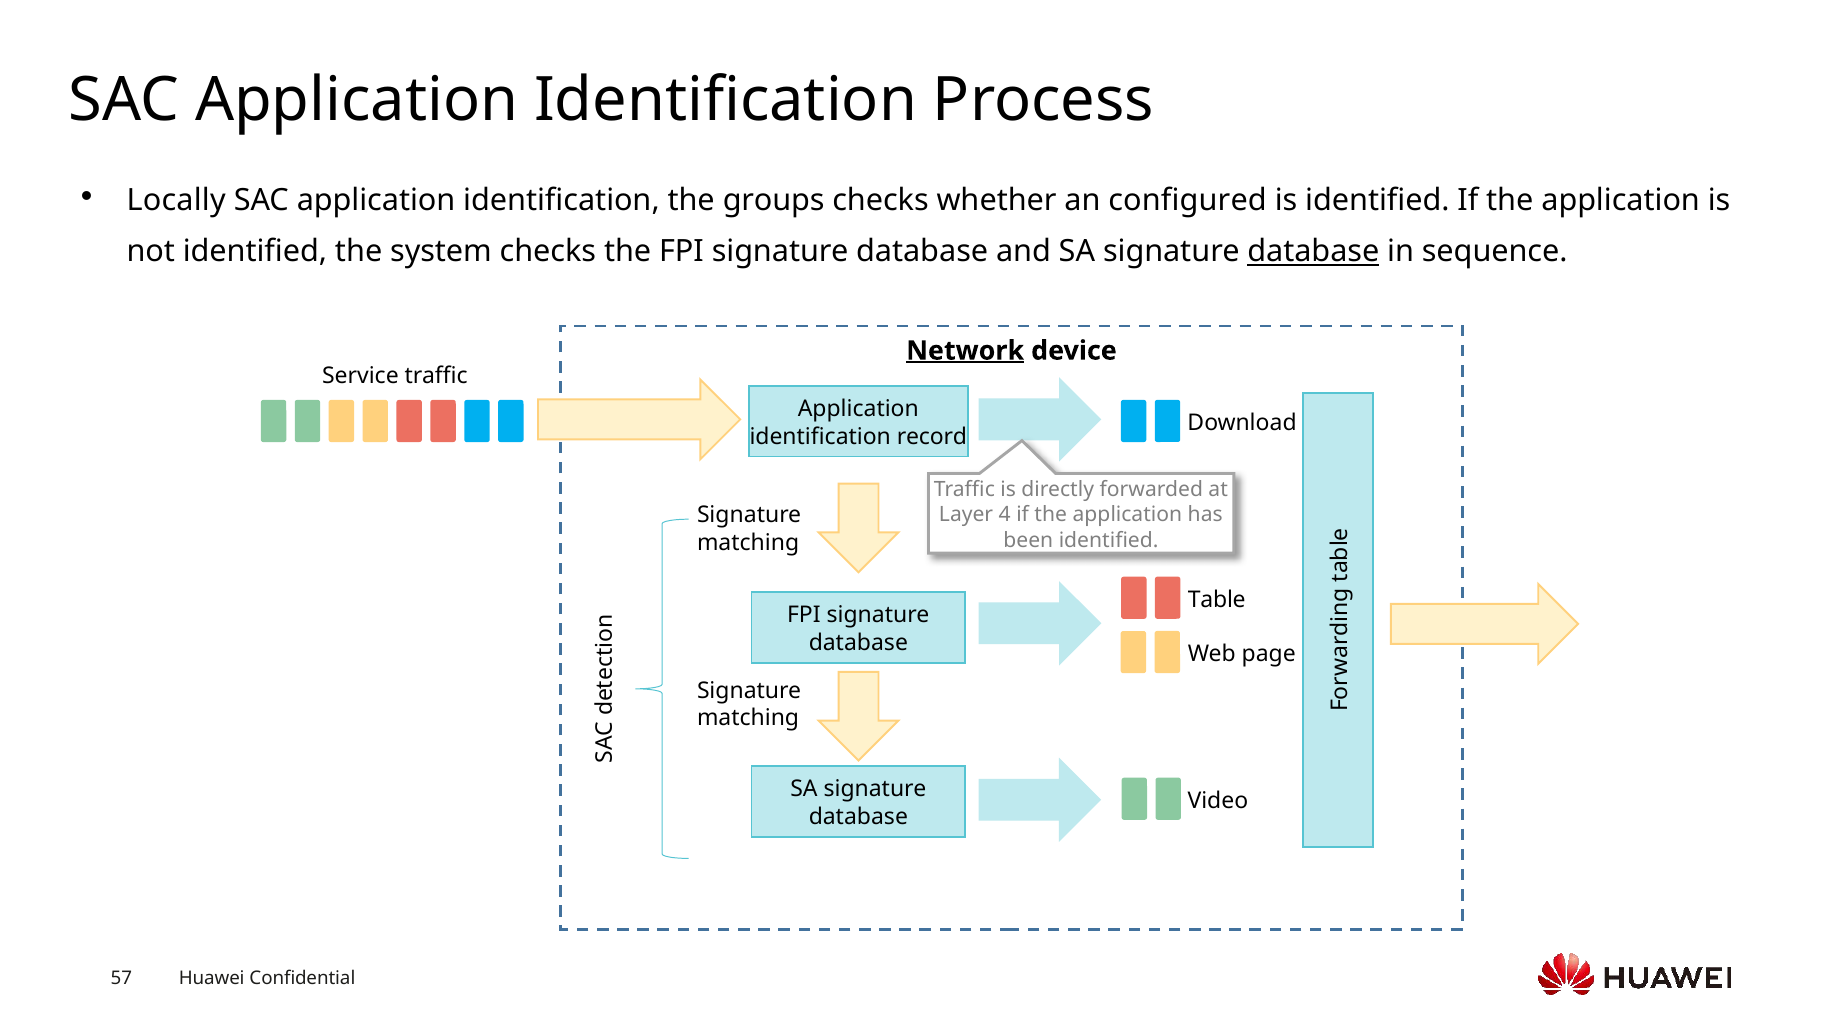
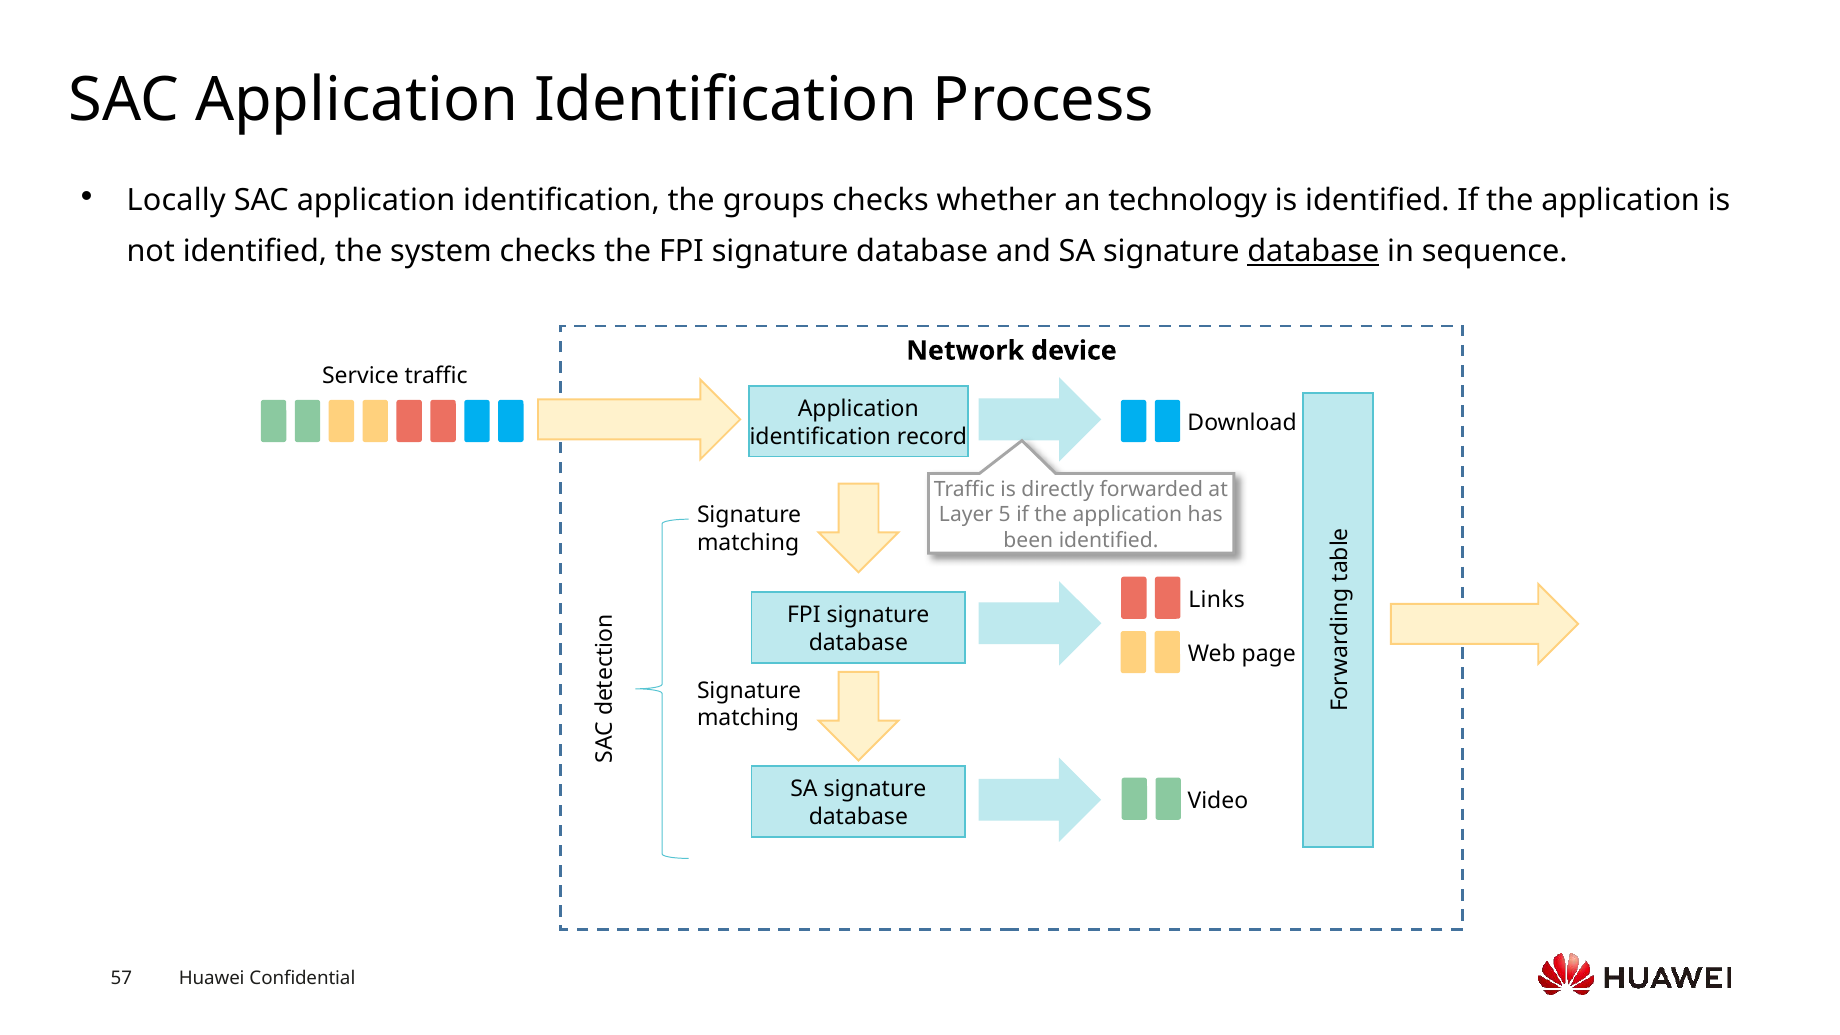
configured: configured -> technology
Network underline: present -> none
4: 4 -> 5
Table: Table -> Links
